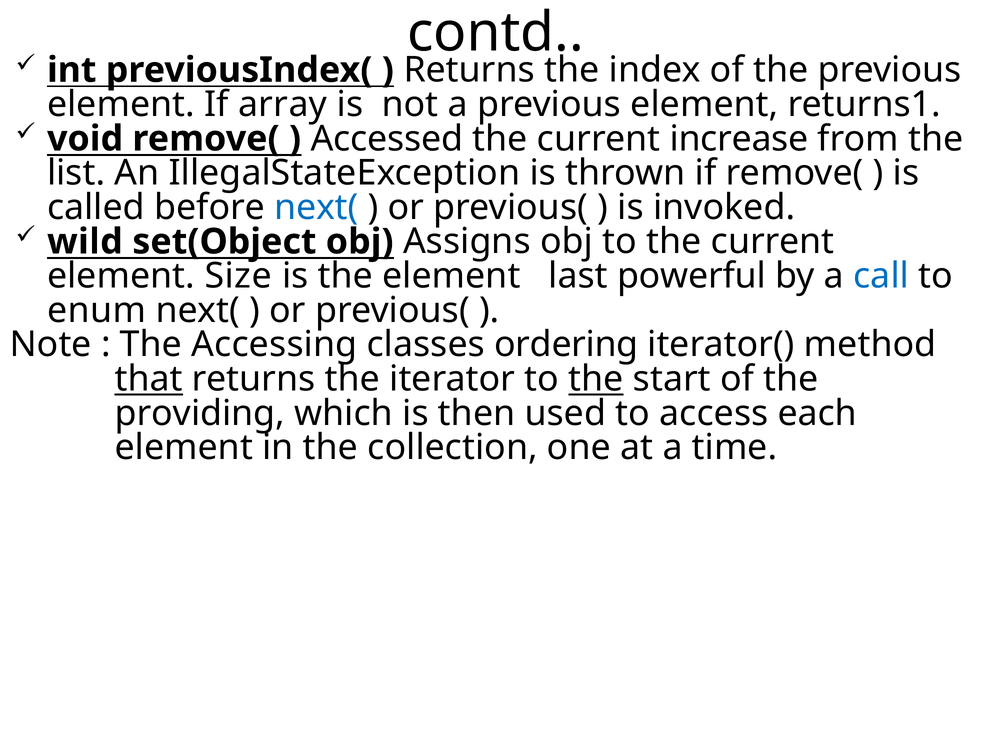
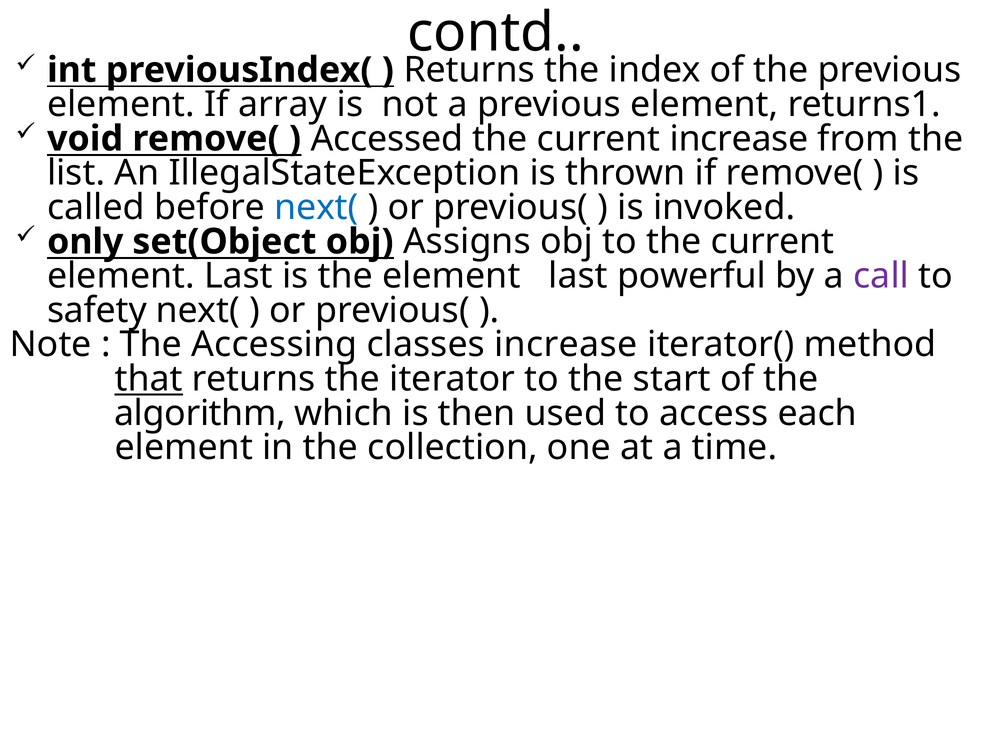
wild: wild -> only
Size at (238, 276): Size -> Last
call colour: blue -> purple
enum: enum -> safety
classes ordering: ordering -> increase
the at (596, 379) underline: present -> none
providing: providing -> algorithm
